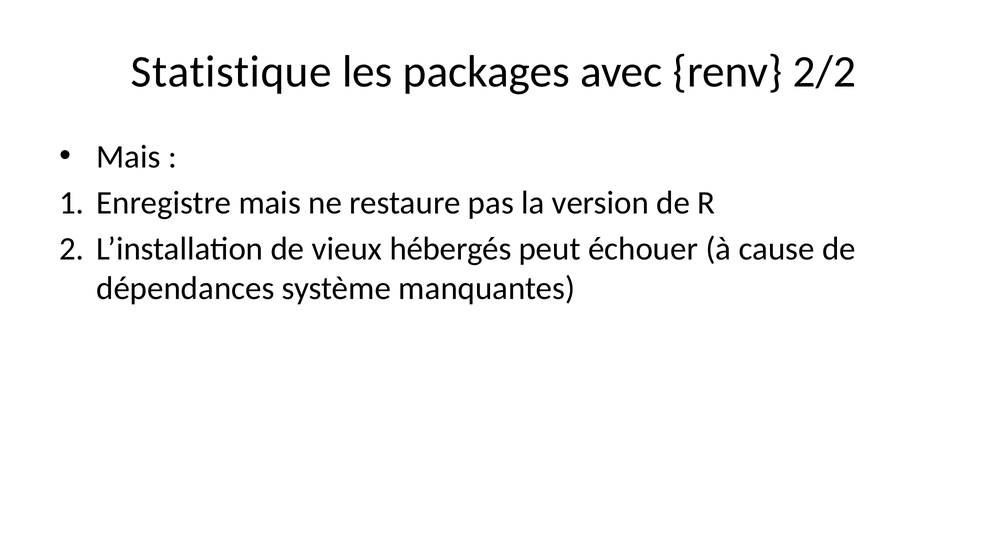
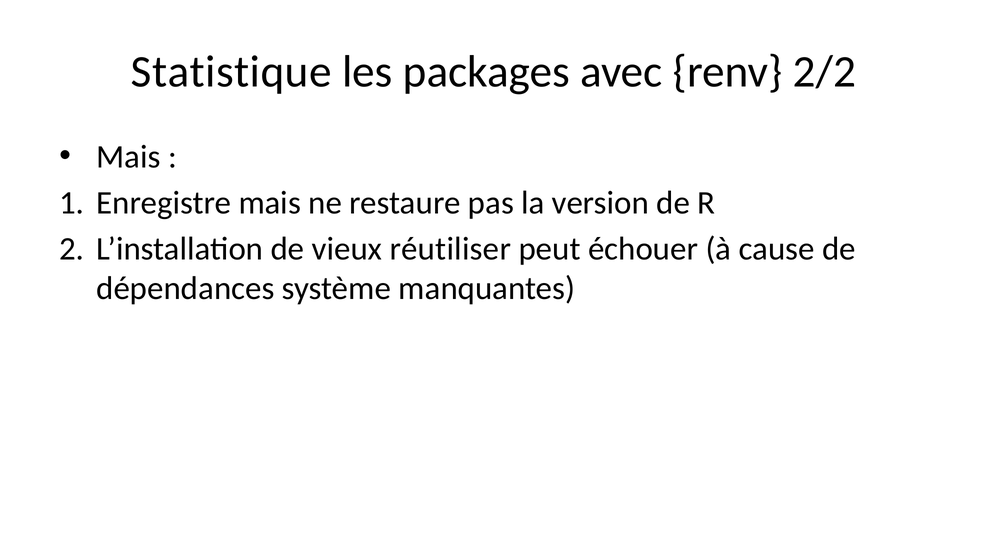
hébergés: hébergés -> réutiliser
